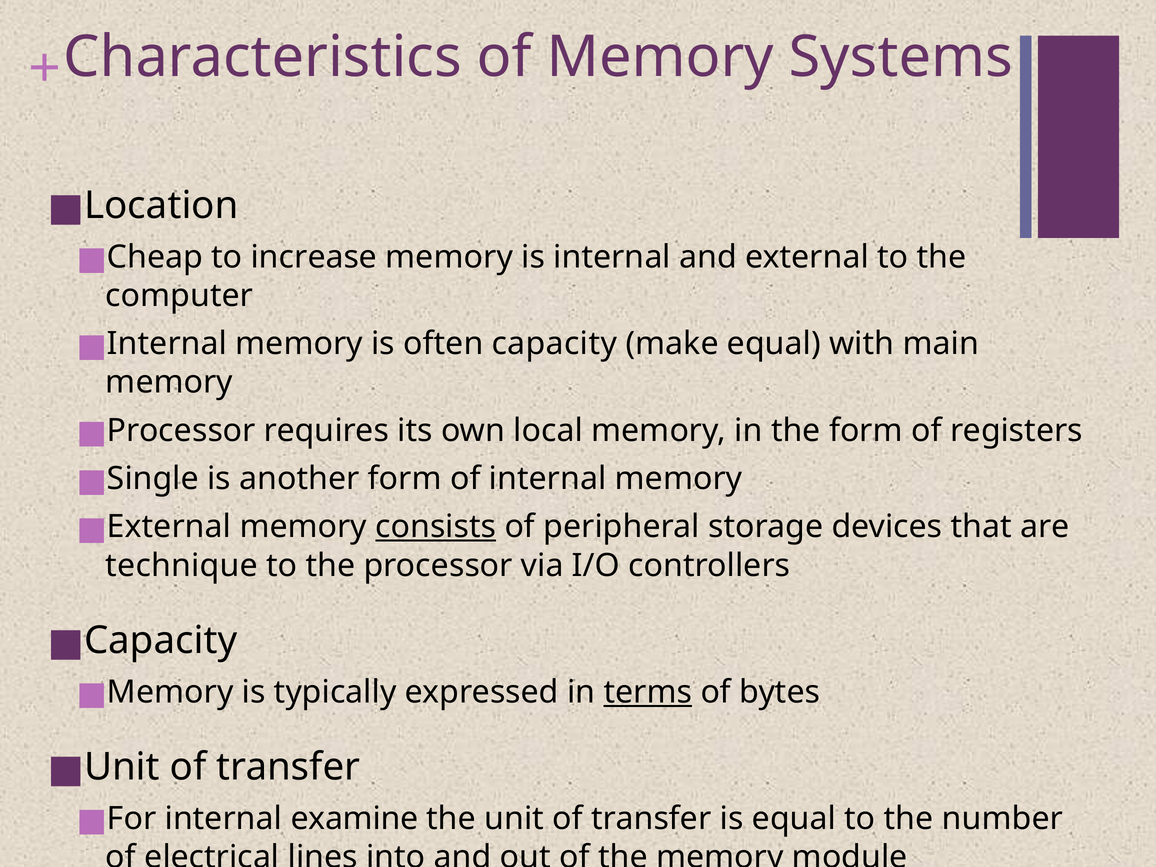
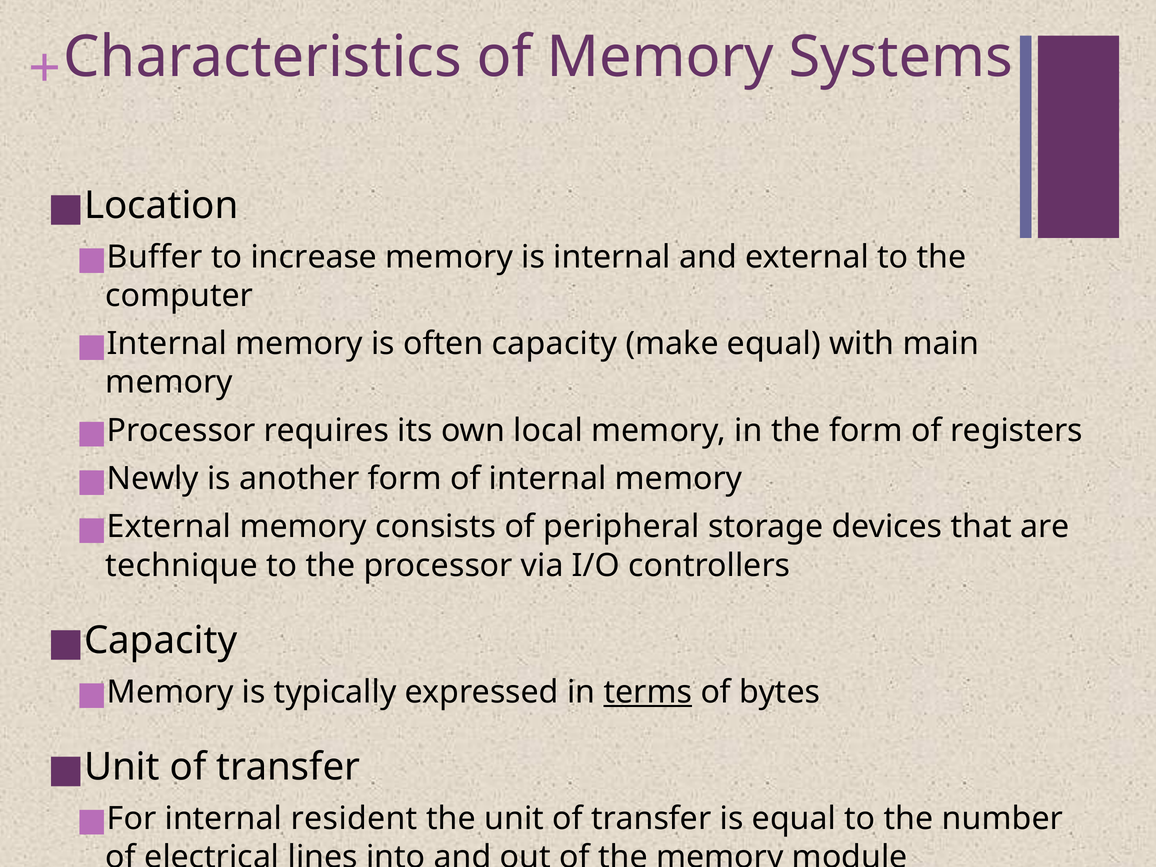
Cheap: Cheap -> Buffer
Single: Single -> Newly
consists underline: present -> none
examine: examine -> resident
